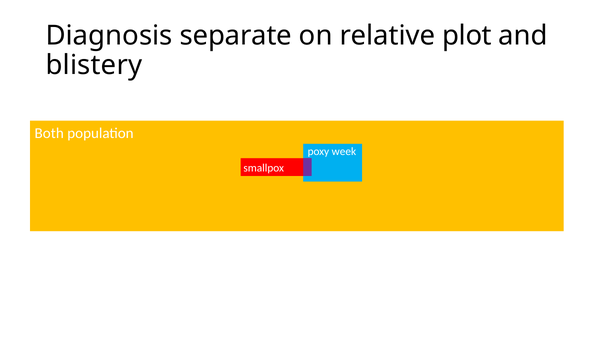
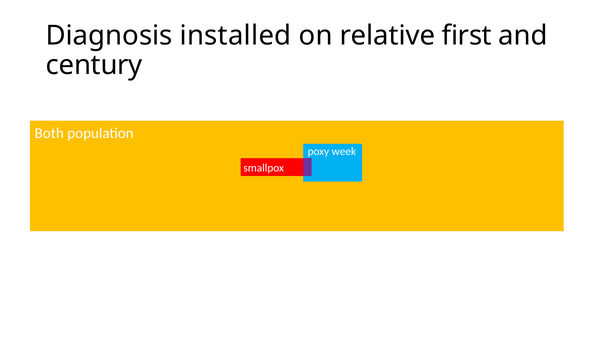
separate: separate -> installed
plot: plot -> first
blistery: blistery -> century
